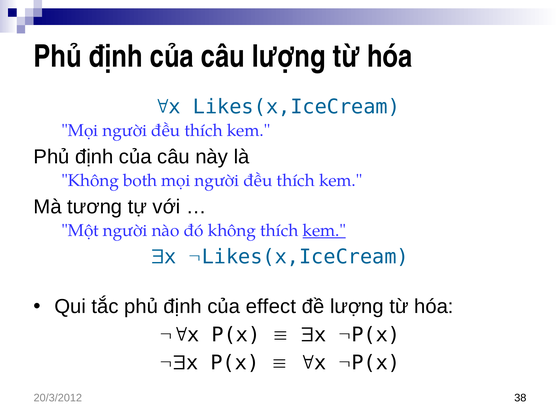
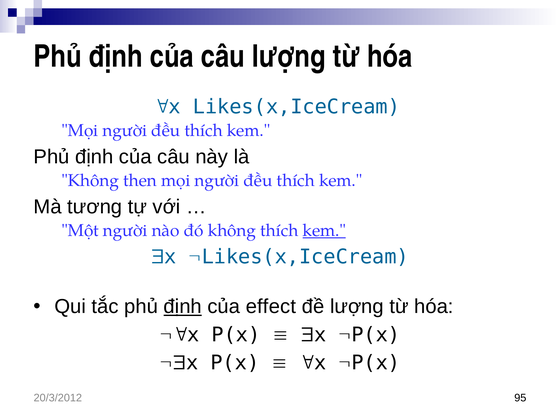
both: both -> then
định at (183, 307) underline: none -> present
38: 38 -> 95
